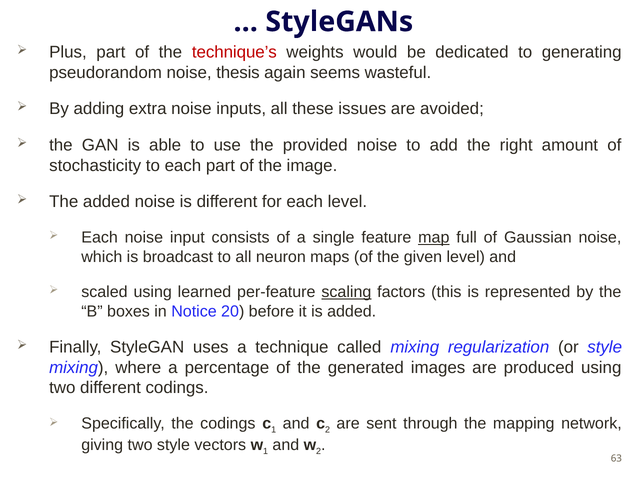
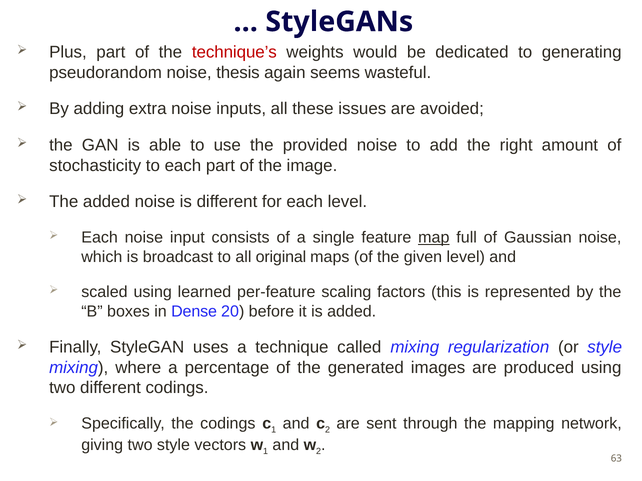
neuron: neuron -> original
scaling underline: present -> none
Notice: Notice -> Dense
